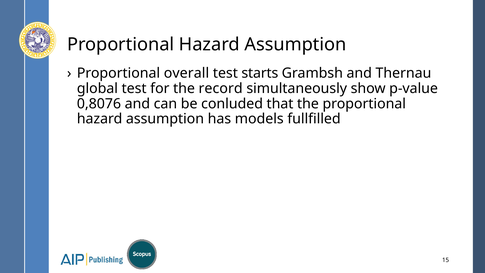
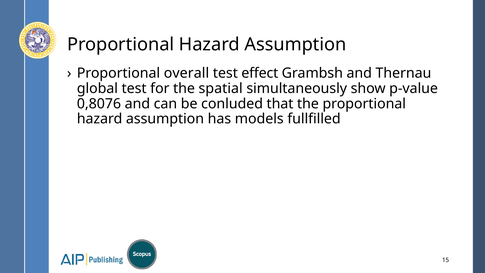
starts: starts -> effect
record: record -> spatial
